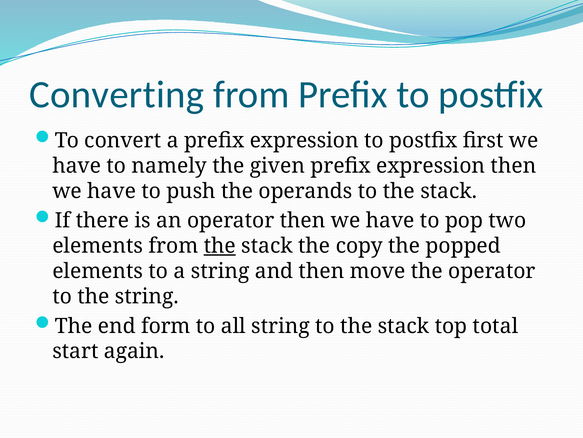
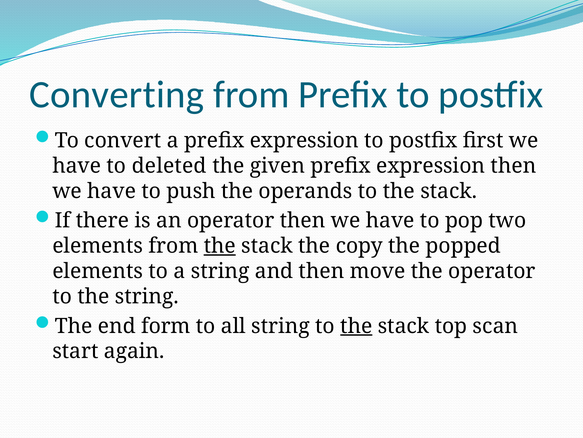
namely: namely -> deleted
the at (356, 326) underline: none -> present
total: total -> scan
